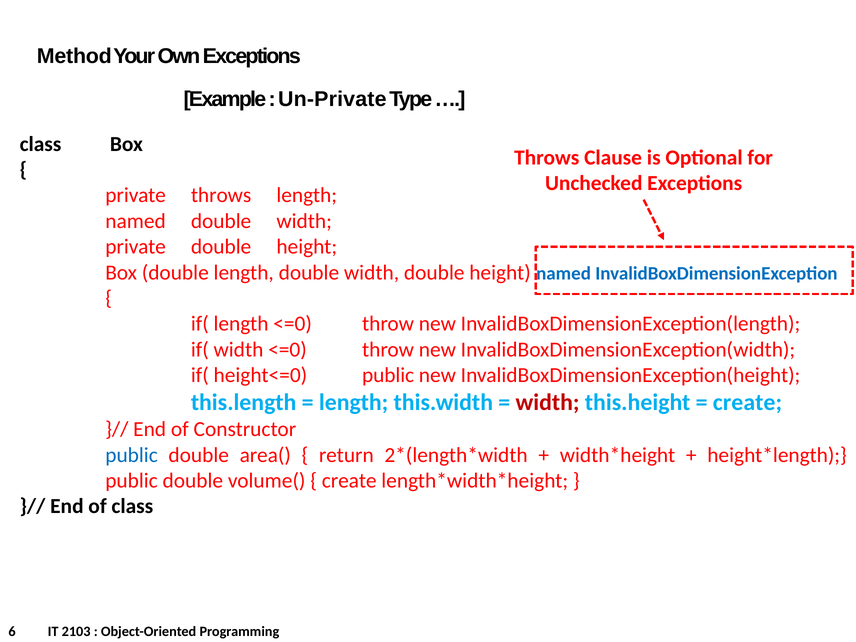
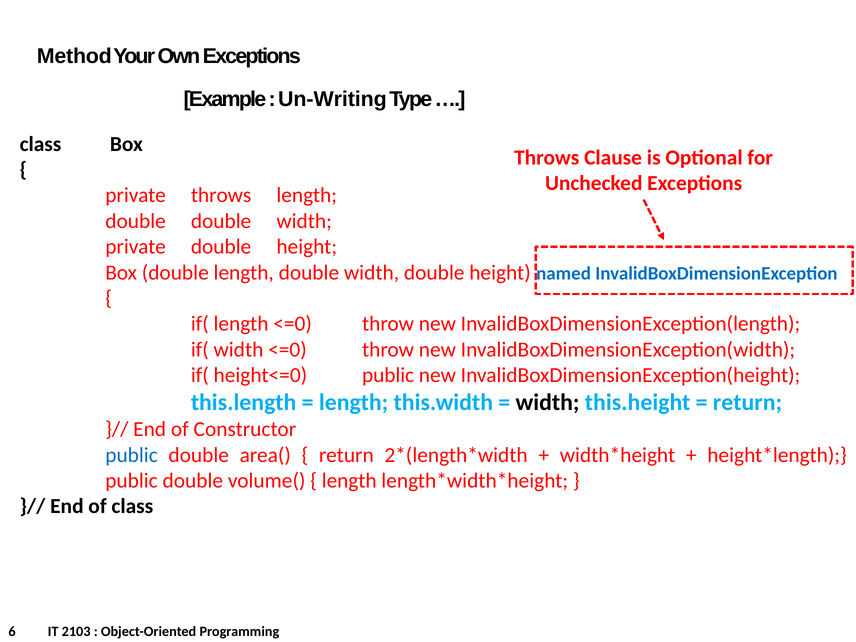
Un-Private: Un-Private -> Un-Writing
named at (136, 221): named -> double
width at (548, 402) colour: red -> black
create at (747, 402): create -> return
create at (349, 481): create -> length
